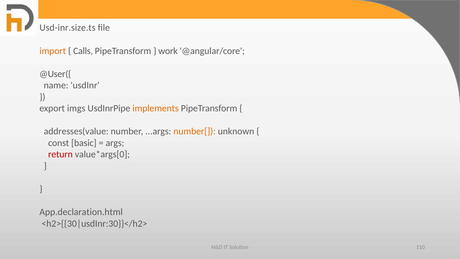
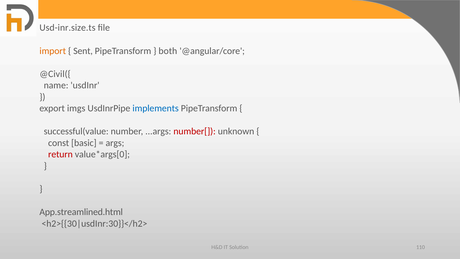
Calls: Calls -> Sent
work: work -> both
@User({: @User({ -> @Civil({
implements colour: orange -> blue
addresses(value: addresses(value -> successful(value
number[ colour: orange -> red
App.declaration.html: App.declaration.html -> App.streamlined.html
